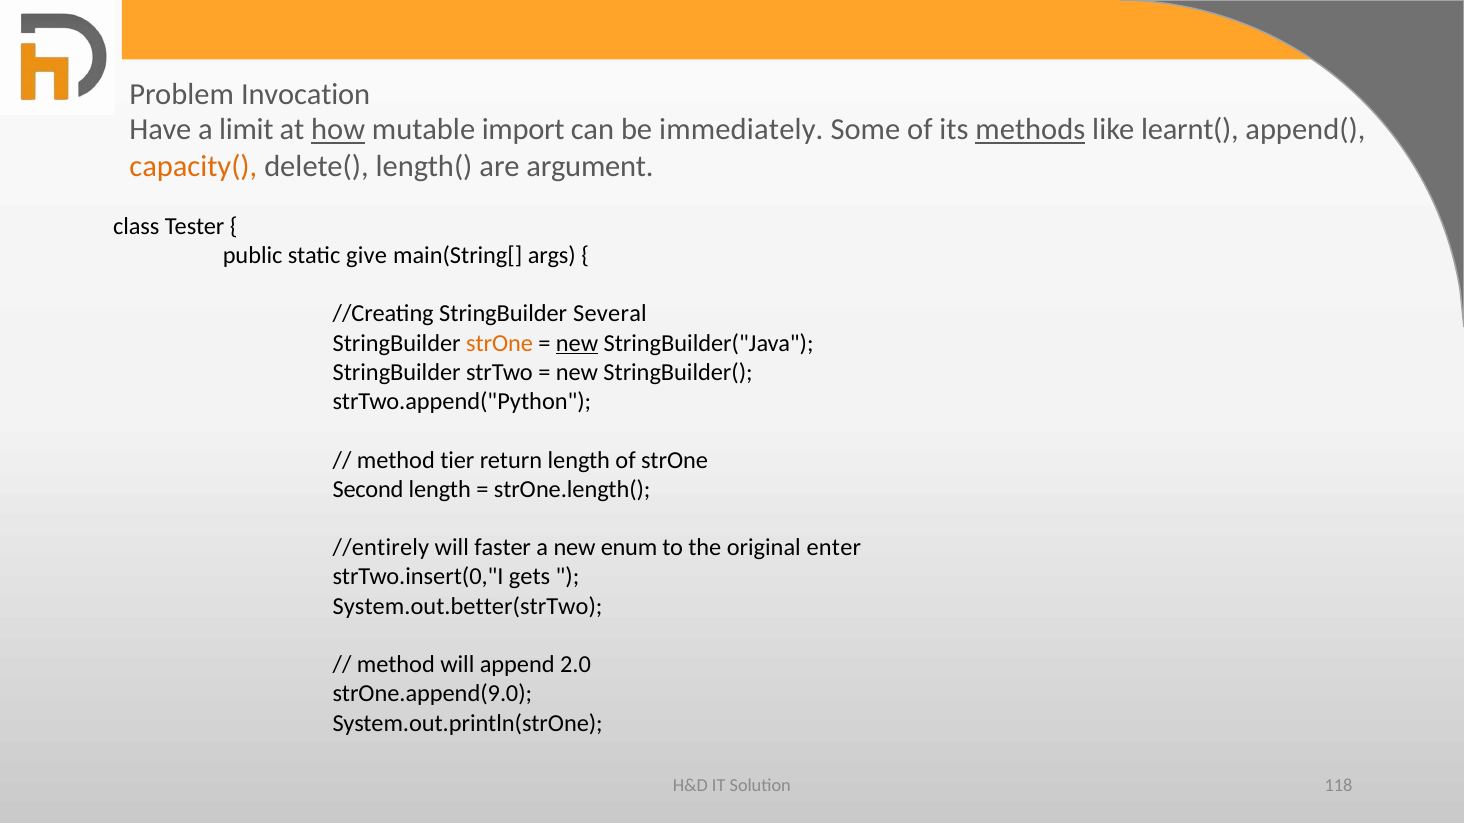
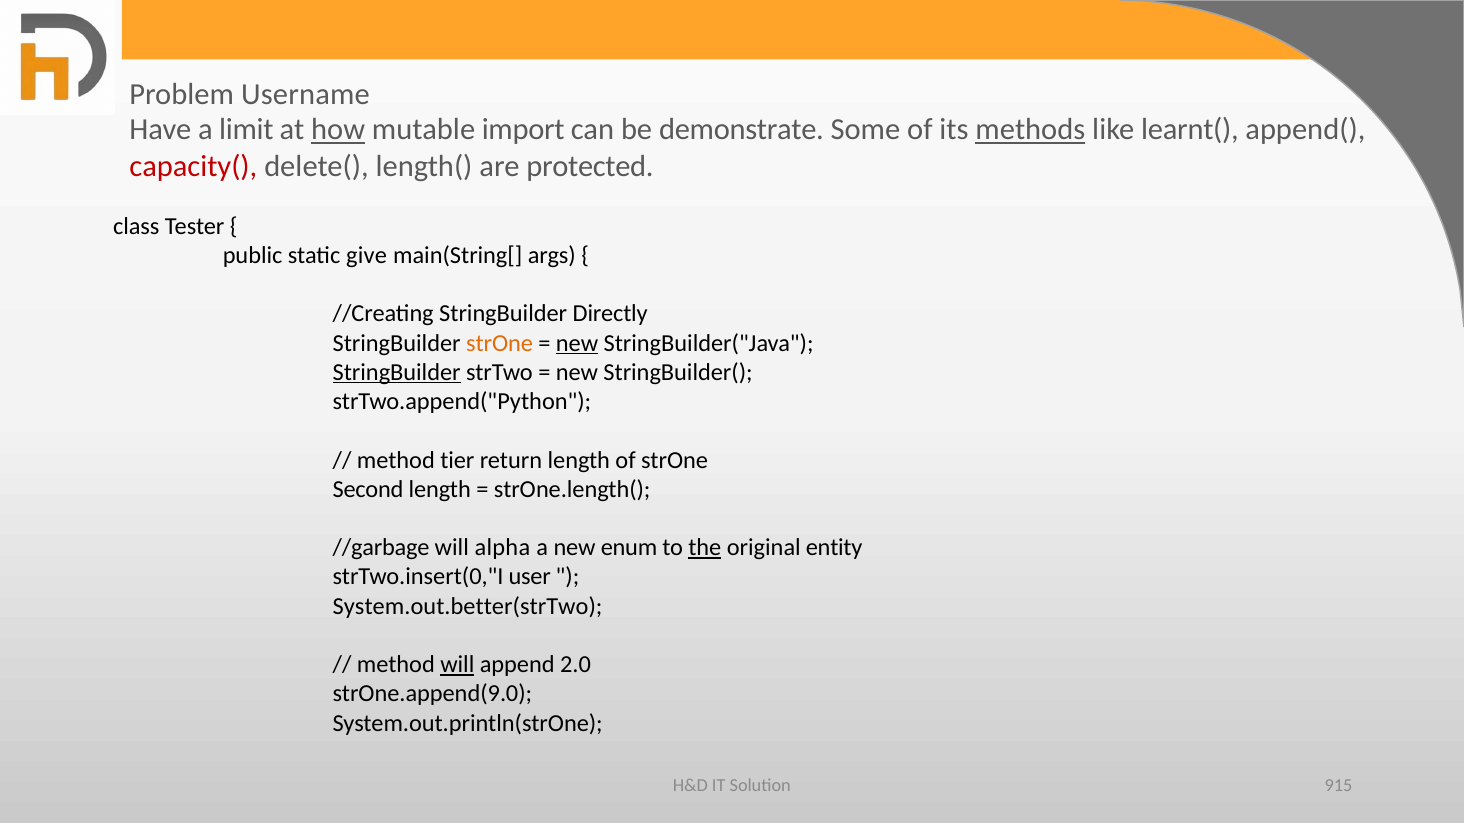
Invocation: Invocation -> Username
immediately: immediately -> demonstrate
capacity( colour: orange -> red
argument: argument -> protected
Several: Several -> Directly
StringBuilder at (397, 372) underline: none -> present
//entirely: //entirely -> //garbage
faster: faster -> alpha
the underline: none -> present
enter: enter -> entity
gets: gets -> user
will at (457, 665) underline: none -> present
118: 118 -> 915
